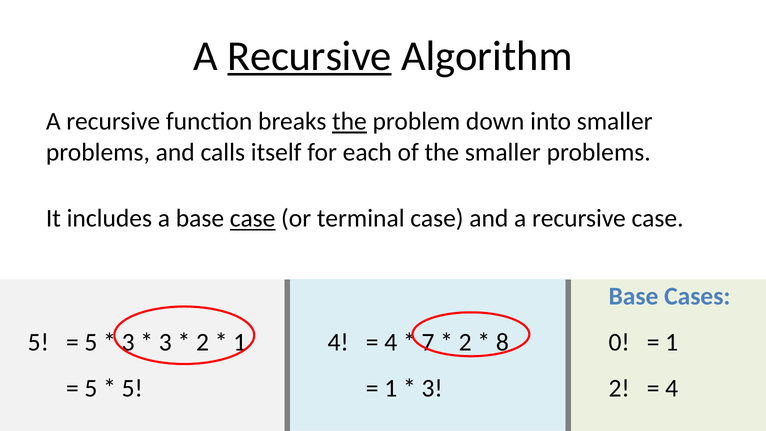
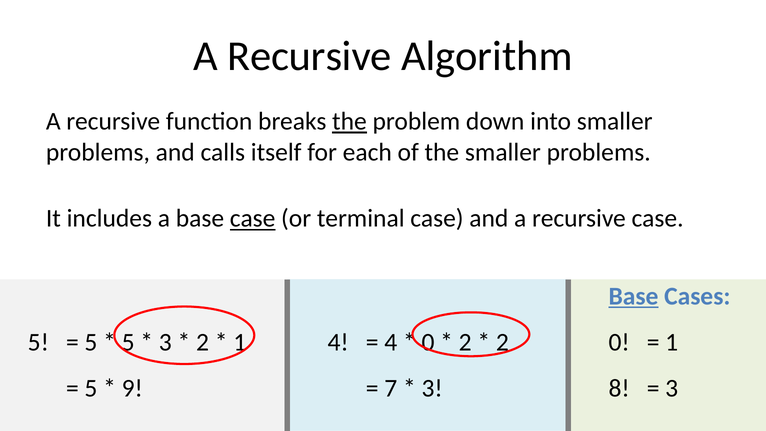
Recursive at (309, 56) underline: present -> none
Base at (633, 296) underline: none -> present
3 at (128, 342): 3 -> 5
7 at (428, 342): 7 -> 0
8 at (502, 342): 8 -> 2
5 at (132, 388): 5 -> 9
1 at (391, 388): 1 -> 7
2 at (619, 388): 2 -> 8
4 at (672, 388): 4 -> 3
